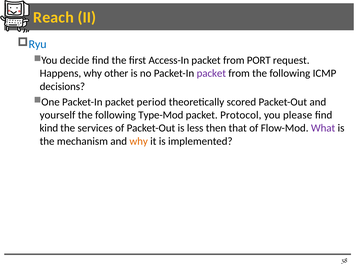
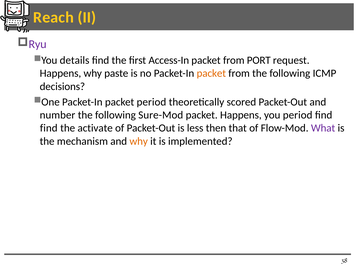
Ryu colour: blue -> purple
decide: decide -> details
other: other -> paste
packet at (211, 73) colour: purple -> orange
yourself: yourself -> number
Type-Mod: Type-Mod -> Sure-Mod
packet Protocol: Protocol -> Happens
you please: please -> period
kind at (49, 128): kind -> find
services: services -> activate
